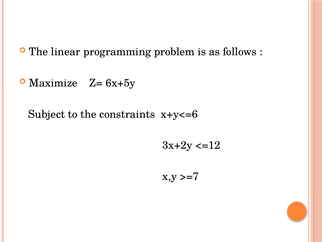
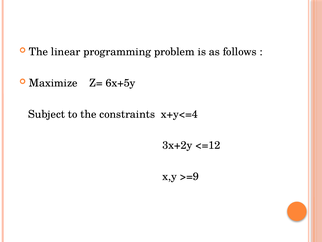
x+y<=6: x+y<=6 -> x+y<=4
>=7: >=7 -> >=9
